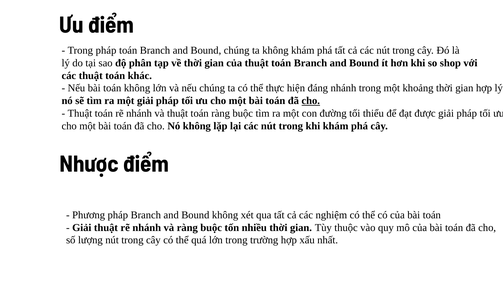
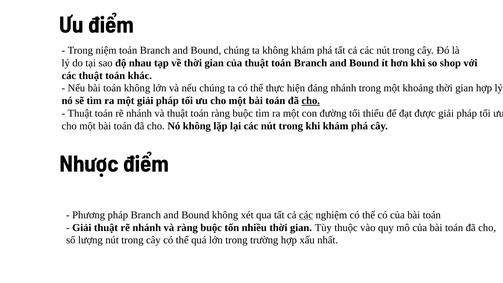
Trong pháp: pháp -> niệm
phân: phân -> nhau
các at (306, 215) underline: none -> present
